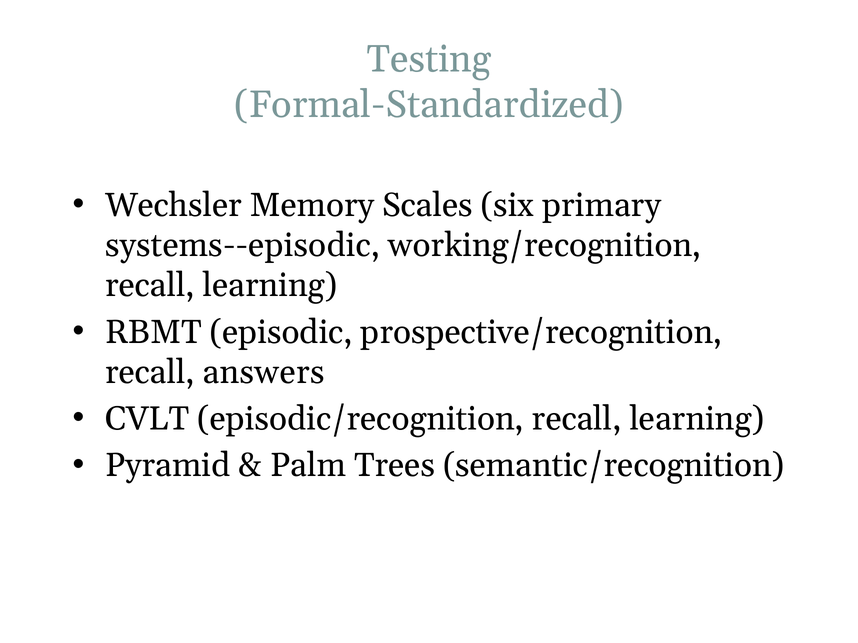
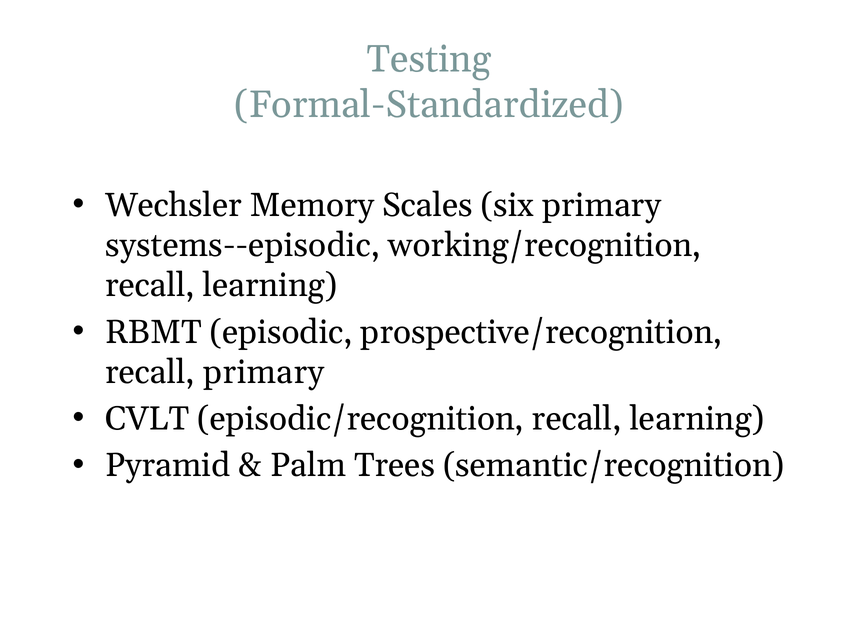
recall answers: answers -> primary
